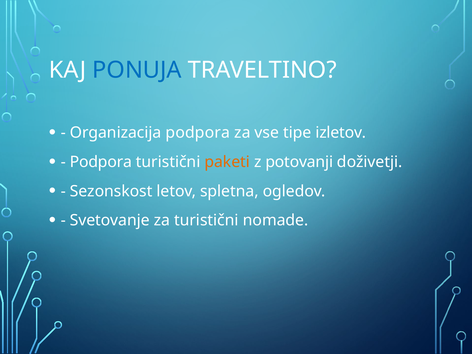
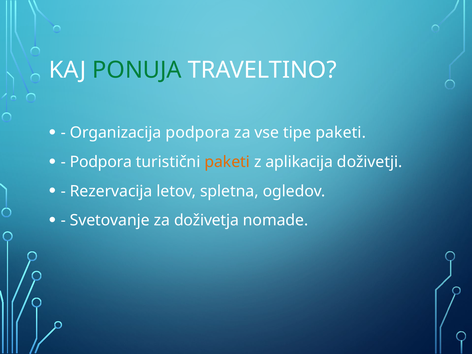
PONUJA colour: blue -> green
tipe izletov: izletov -> paketi
potovanji: potovanji -> aplikacija
Sezonskost: Sezonskost -> Rezervacija
za turistični: turistični -> doživetja
